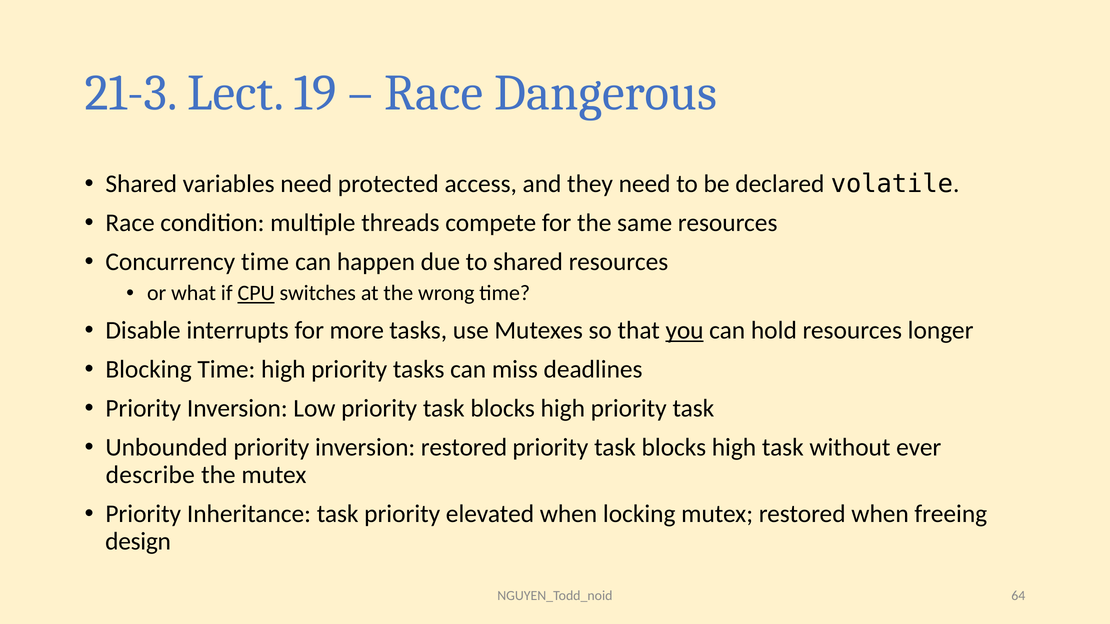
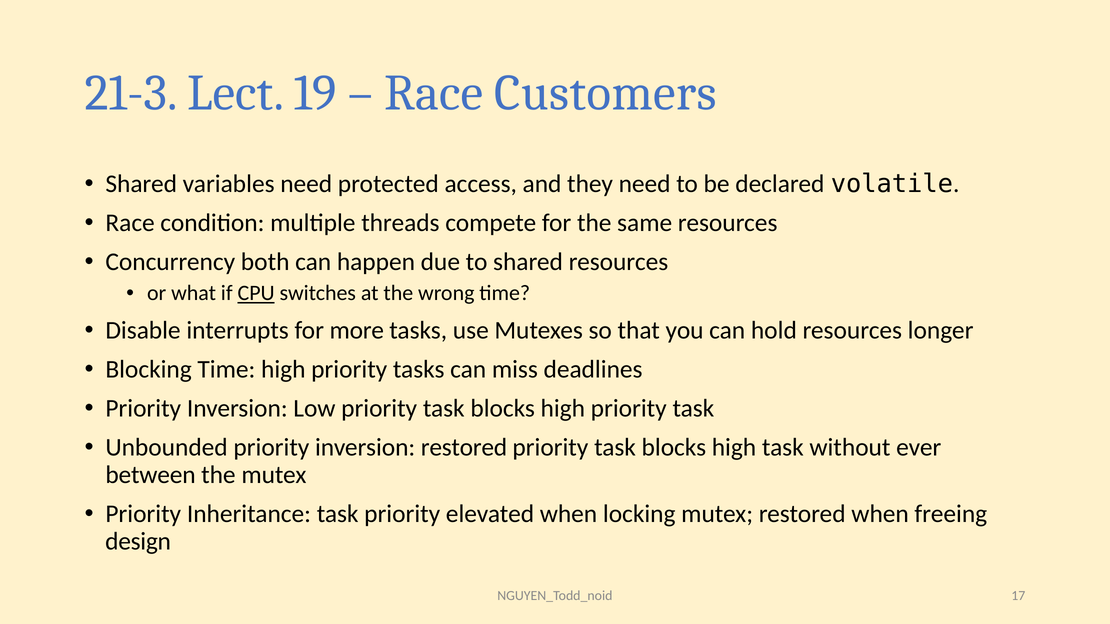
Dangerous: Dangerous -> Customers
Concurrency time: time -> both
you underline: present -> none
describe: describe -> between
64: 64 -> 17
